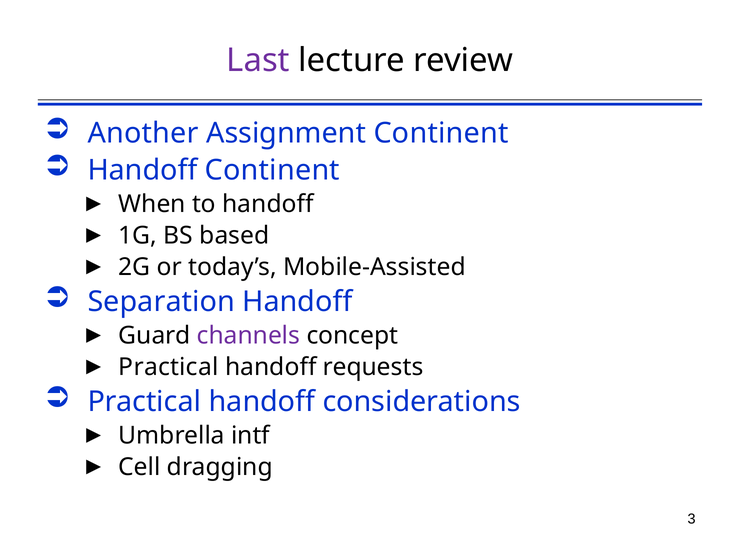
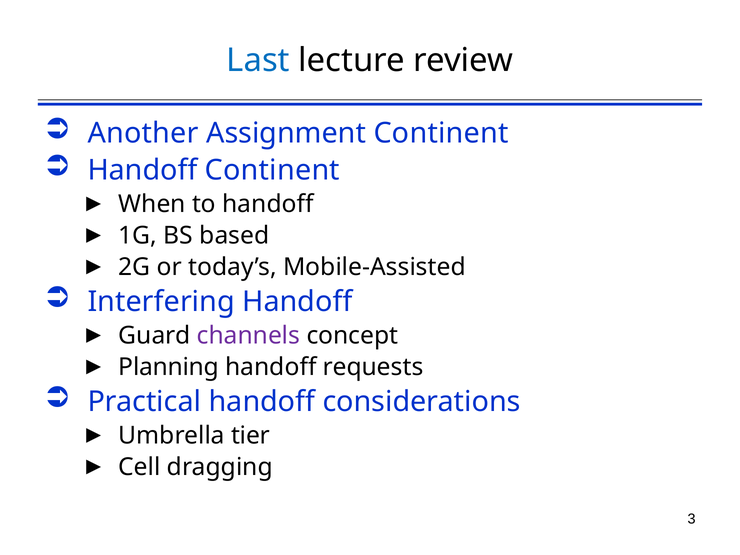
Last colour: purple -> blue
Separation: Separation -> Interfering
Practical at (168, 367): Practical -> Planning
intf: intf -> tier
